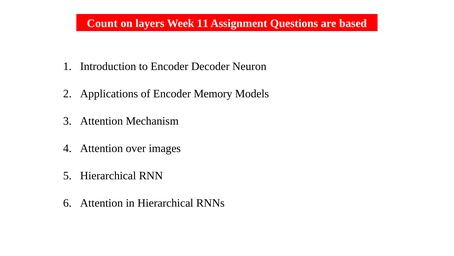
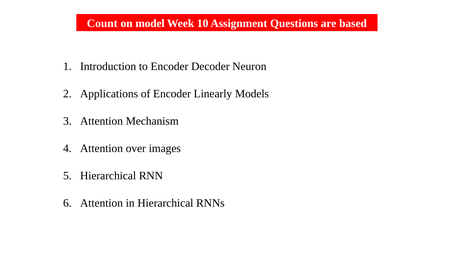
layers: layers -> model
11: 11 -> 10
Memory: Memory -> Linearly
